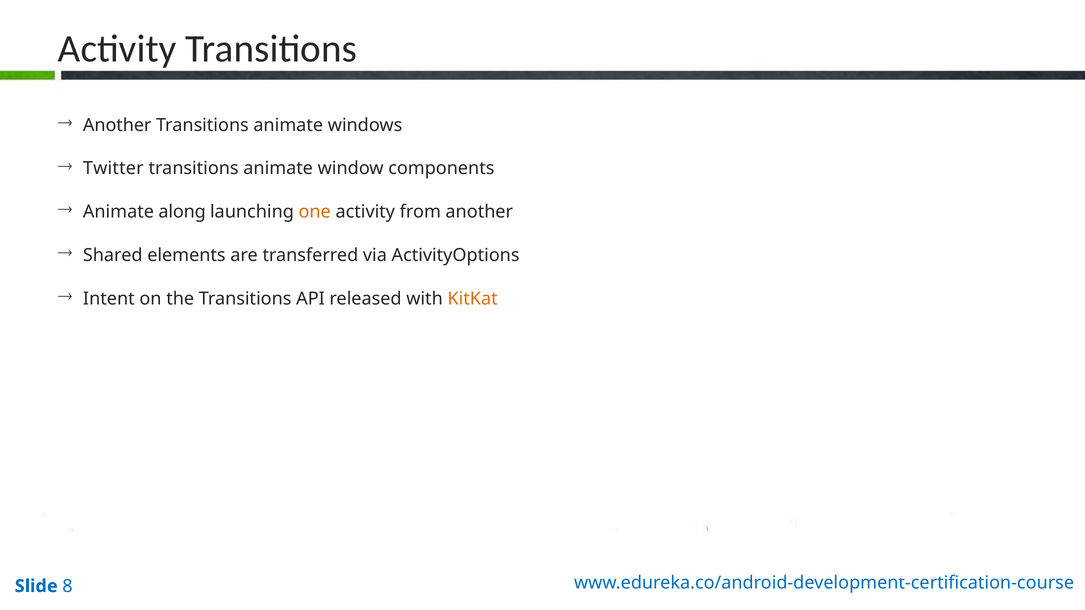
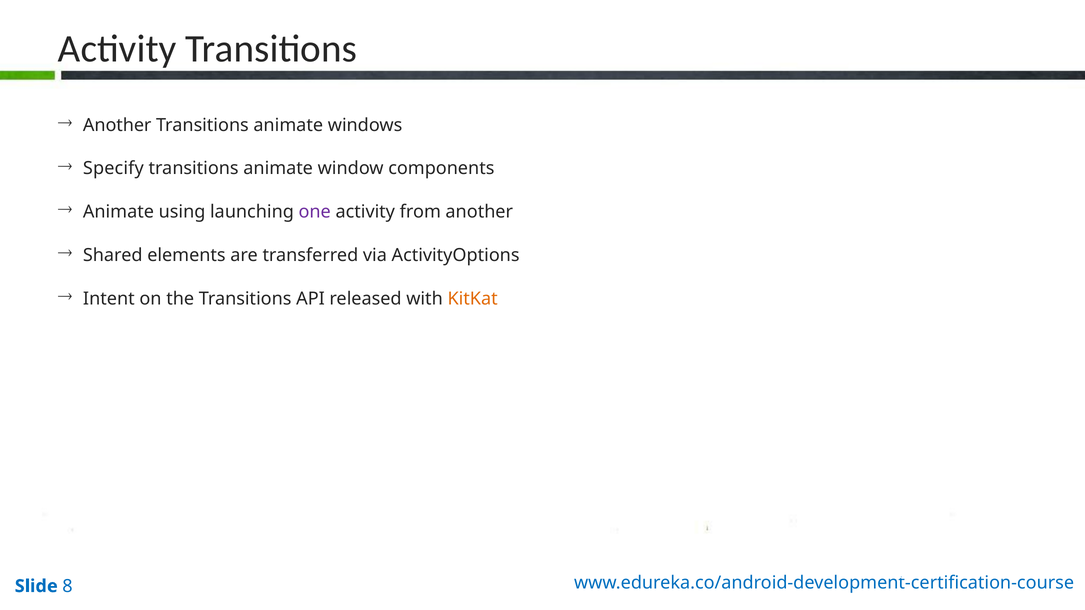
Twitter: Twitter -> Specify
along: along -> using
one colour: orange -> purple
